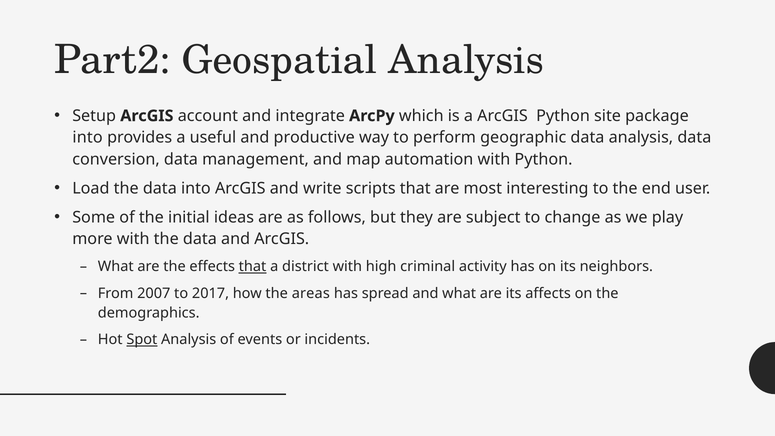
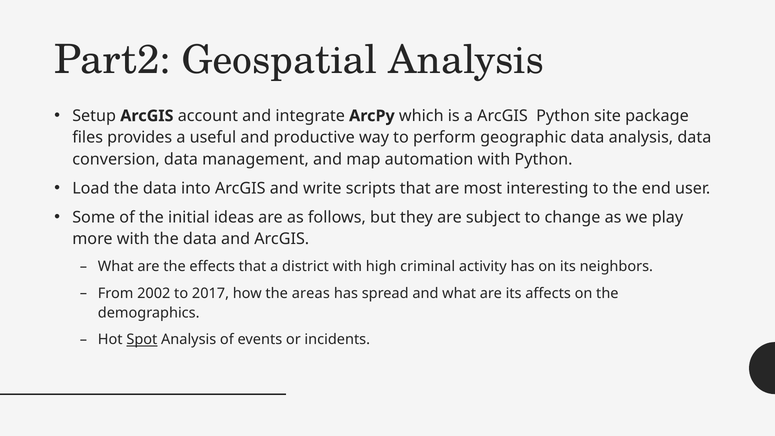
into at (88, 138): into -> files
that at (253, 267) underline: present -> none
2007: 2007 -> 2002
